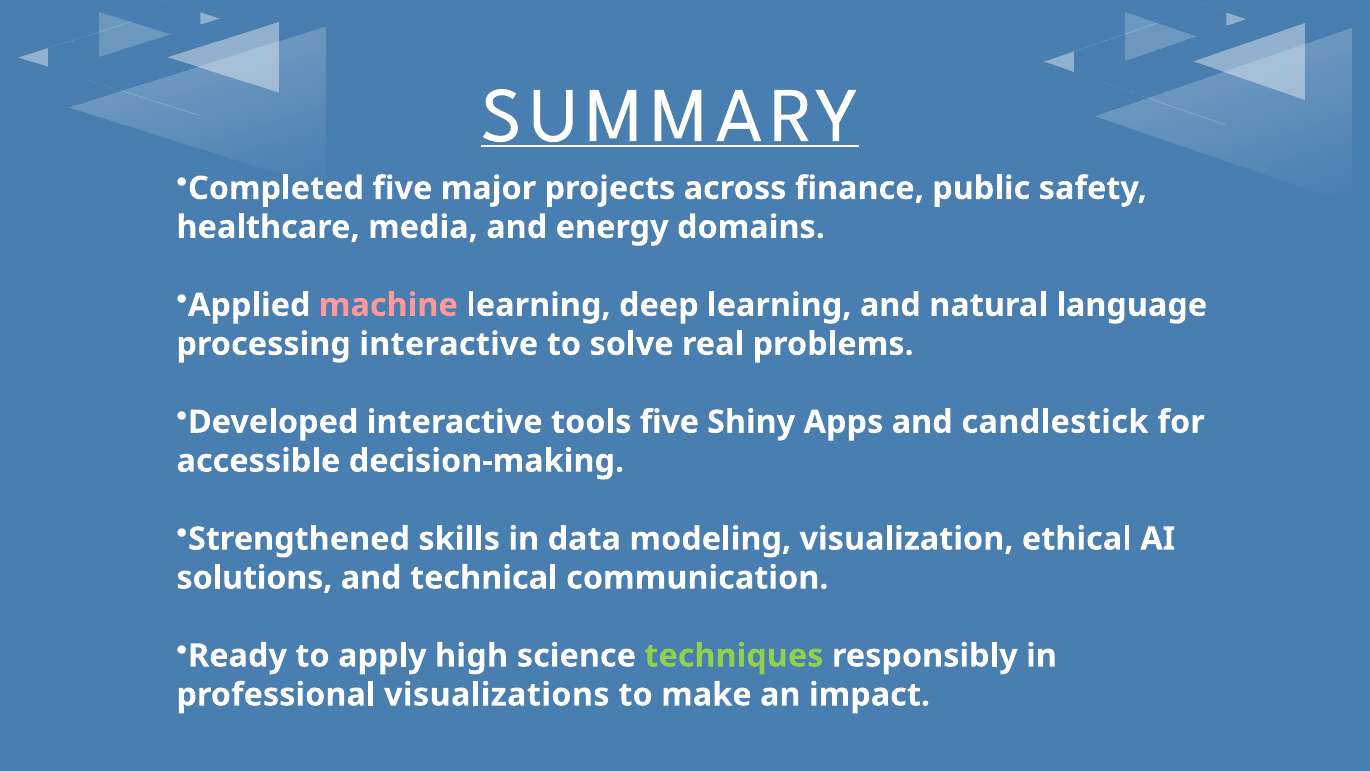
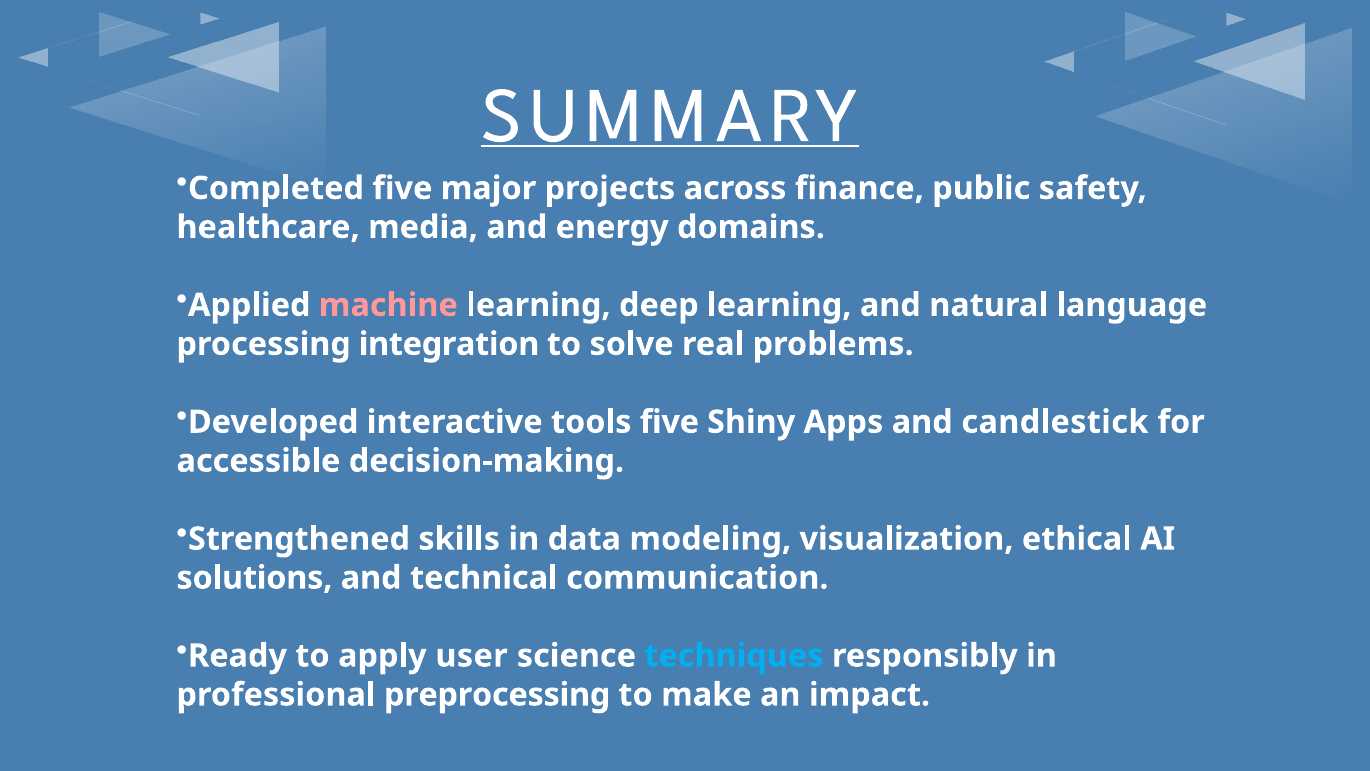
processing interactive: interactive -> integration
high: high -> user
techniques colour: light green -> light blue
visualizations: visualizations -> preprocessing
